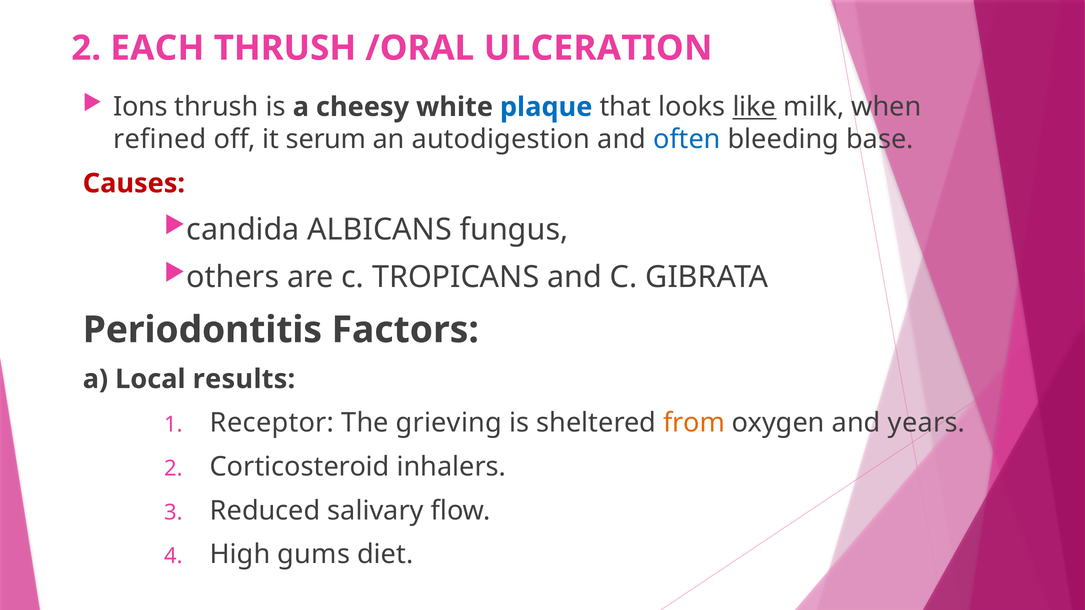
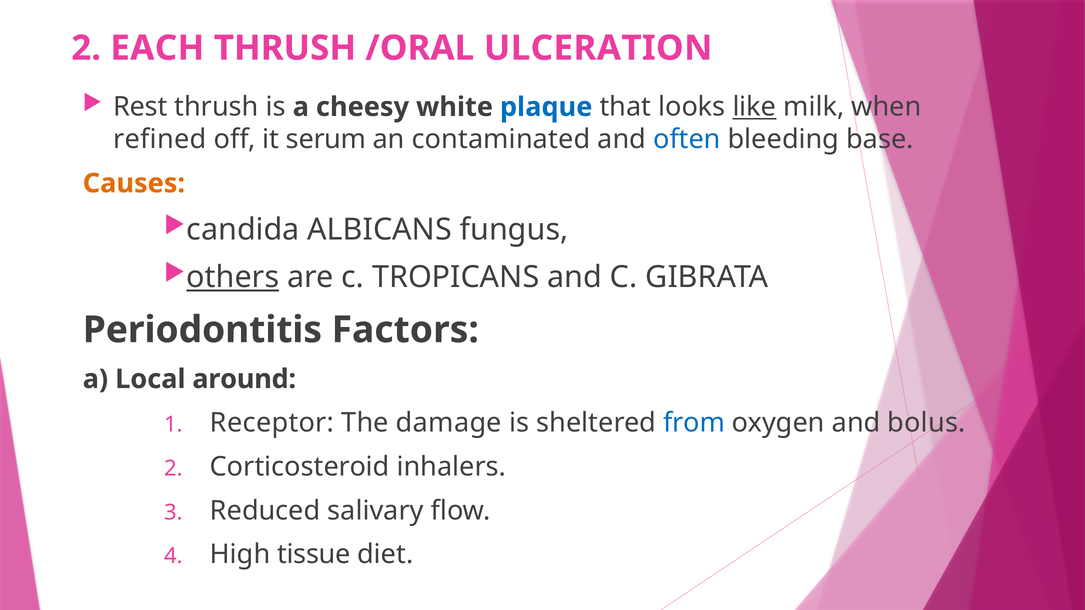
Ions: Ions -> Rest
autodigestion: autodigestion -> contaminated
Causes colour: red -> orange
others underline: none -> present
results: results -> around
grieving: grieving -> damage
from colour: orange -> blue
years: years -> bolus
gums: gums -> tissue
